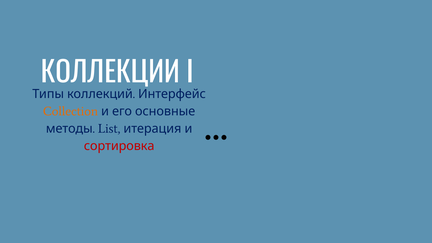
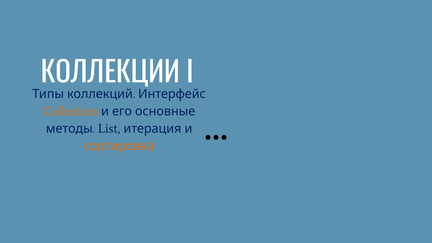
сортировка colour: red -> orange
